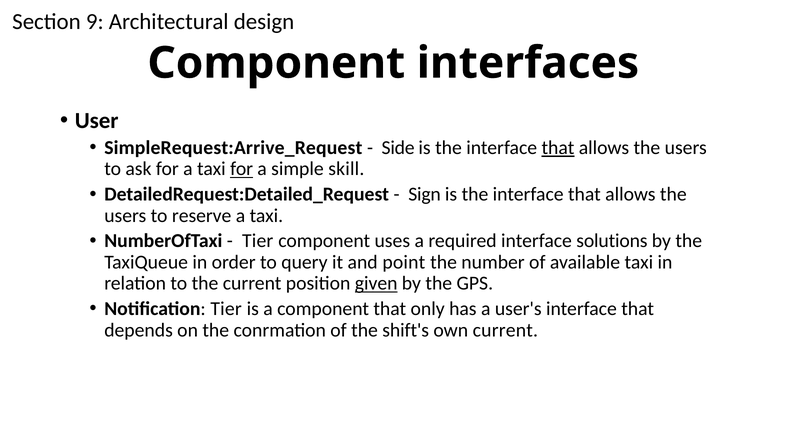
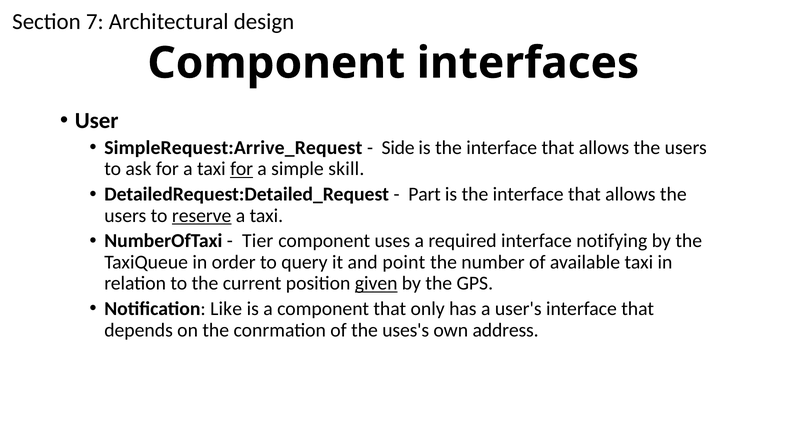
9: 9 -> 7
that at (558, 148) underline: present -> none
Sign: Sign -> Part
reserve underline: none -> present
solutions: solutions -> notifying
Notification Tier: Tier -> Like
shift's: shift's -> uses's
own current: current -> address
